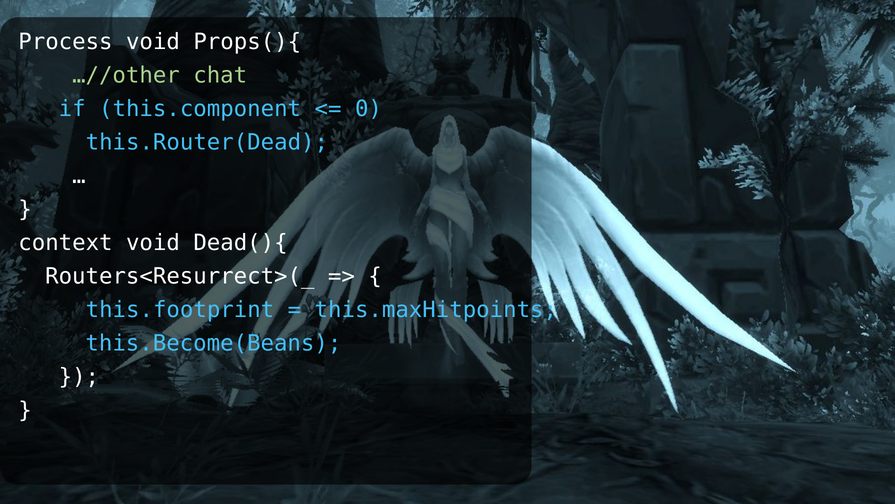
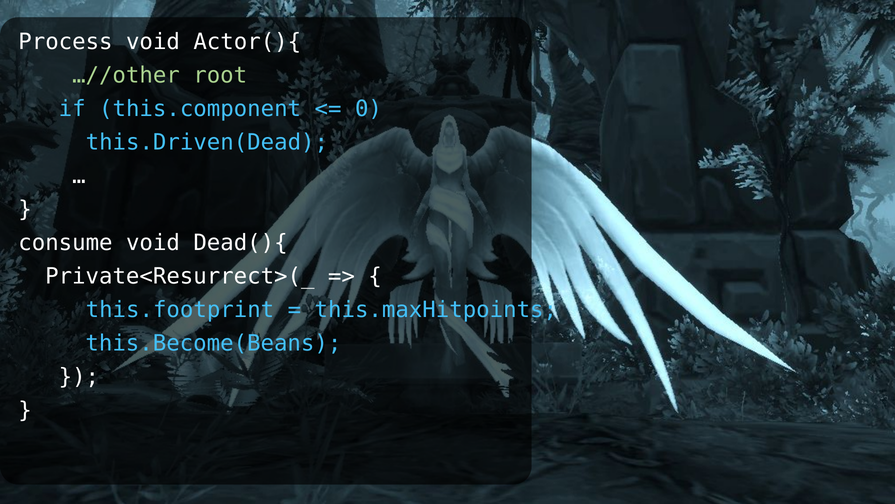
Props(){: Props(){ -> Actor(){
chat: chat -> root
this.Router(Dead: this.Router(Dead -> this.Driven(Dead
context: context -> consume
Routers<Resurrect>(_: Routers<Resurrect>(_ -> Private<Resurrect>(_
